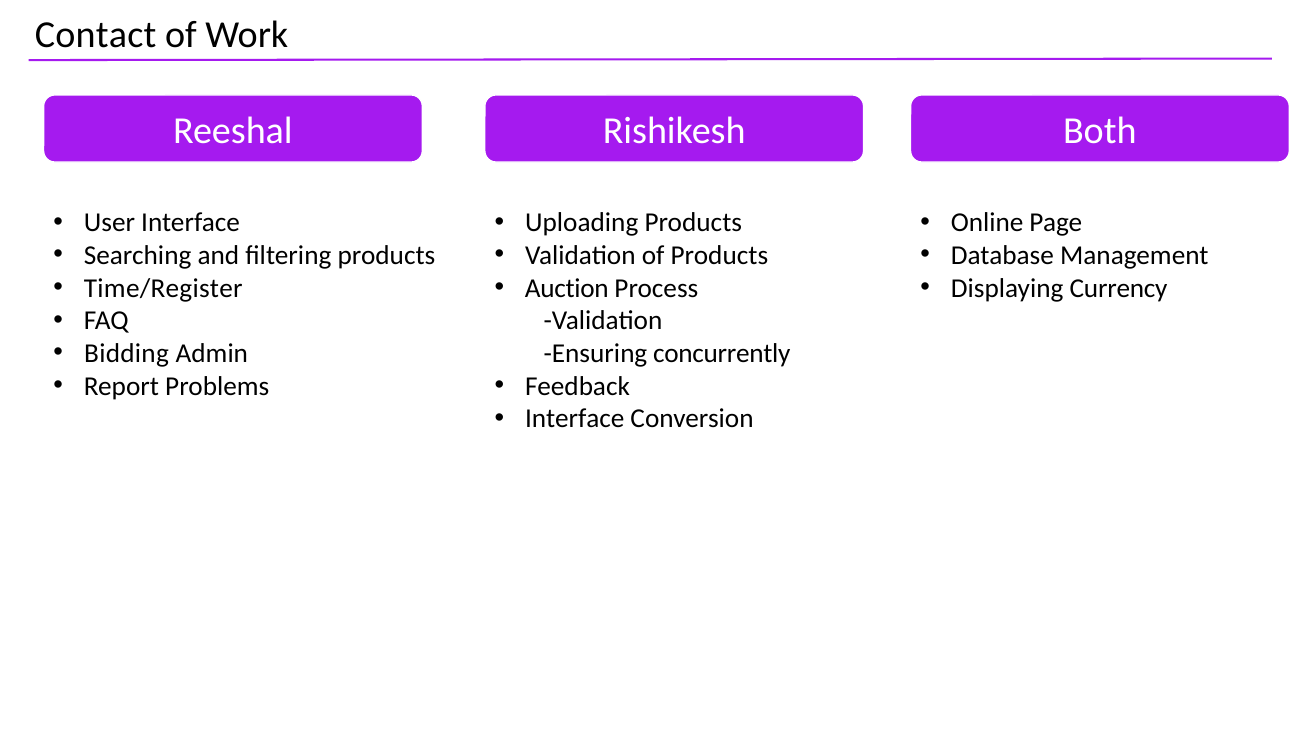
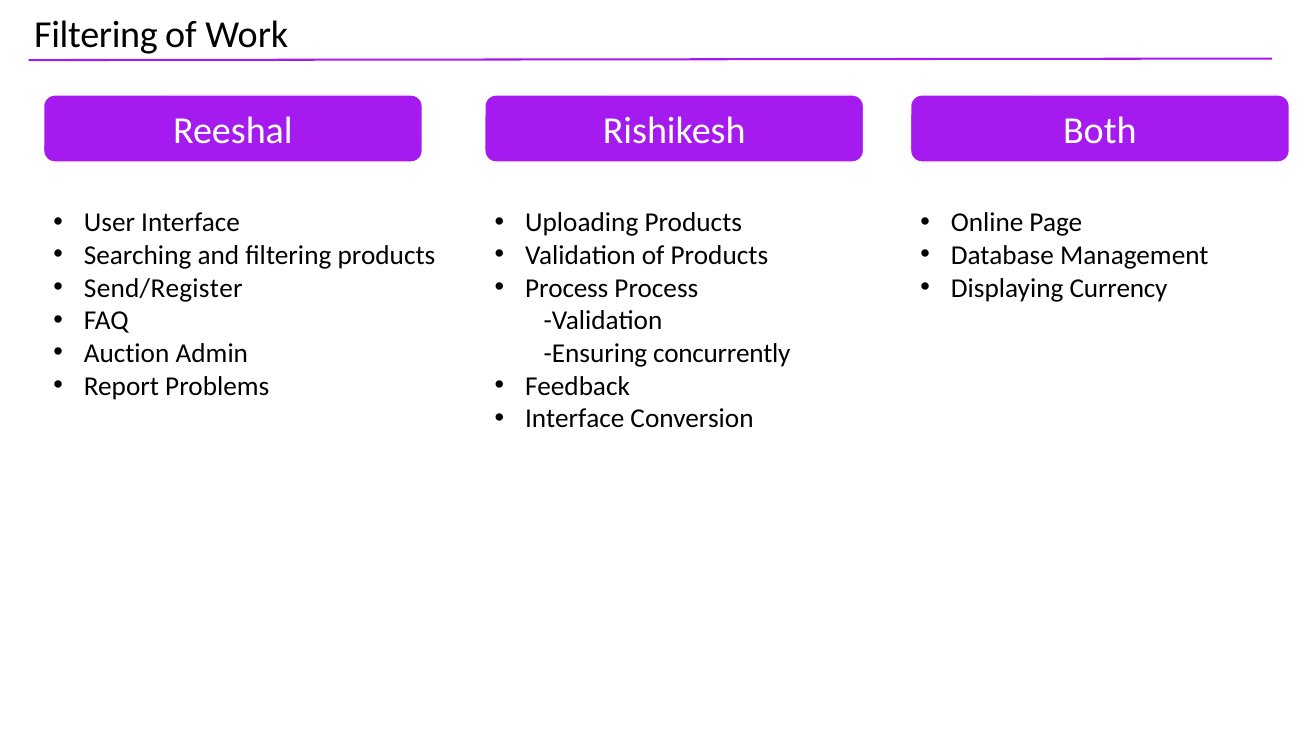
Contact at (96, 35): Contact -> Filtering
Time/Register: Time/Register -> Send/Register
Auction at (567, 288): Auction -> Process
Bidding: Bidding -> Auction
